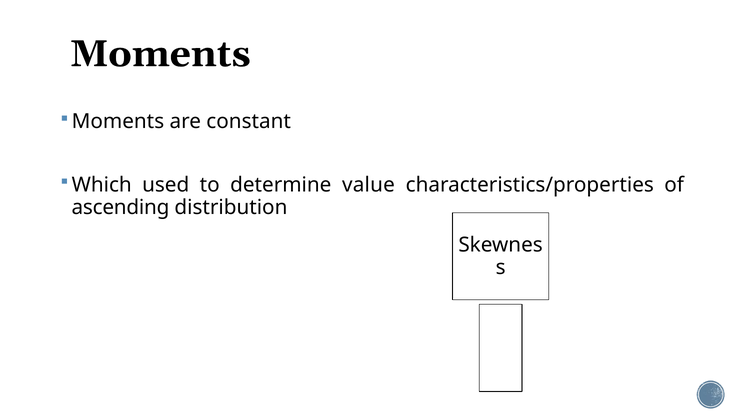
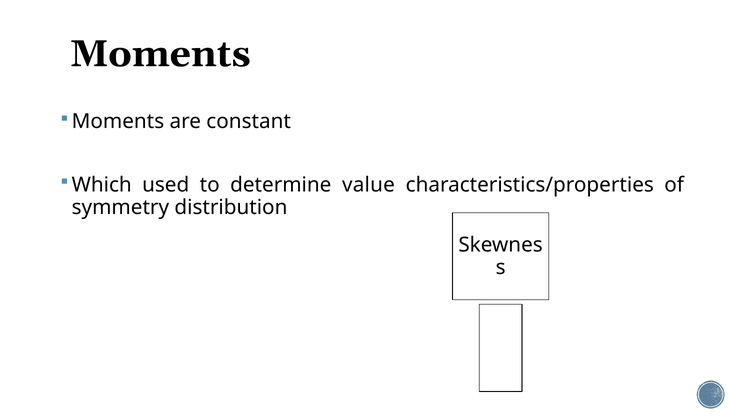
ascending: ascending -> symmetry
